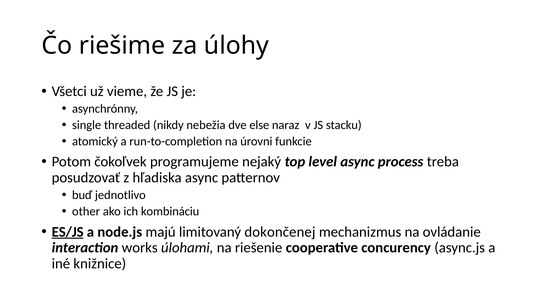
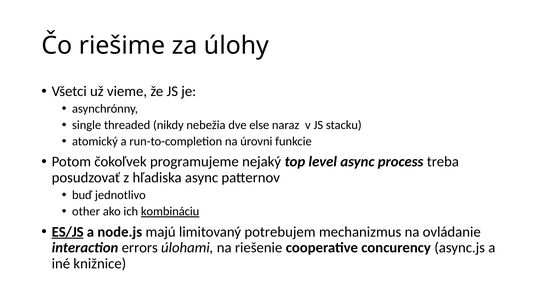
kombináciu underline: none -> present
dokončenej: dokončenej -> potrebujem
works: works -> errors
